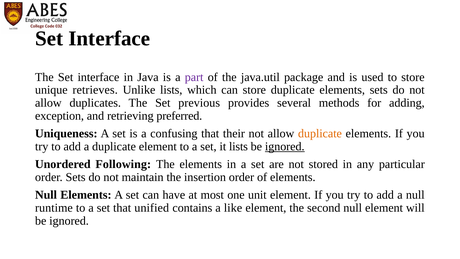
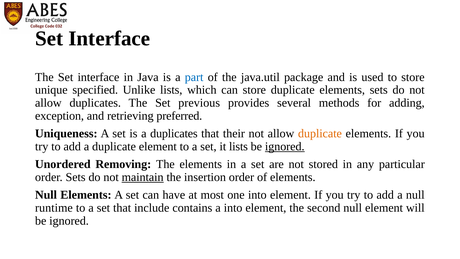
part colour: purple -> blue
retrieves: retrieves -> specified
a confusing: confusing -> duplicates
Following: Following -> Removing
maintain underline: none -> present
one unit: unit -> into
unified: unified -> include
a like: like -> into
